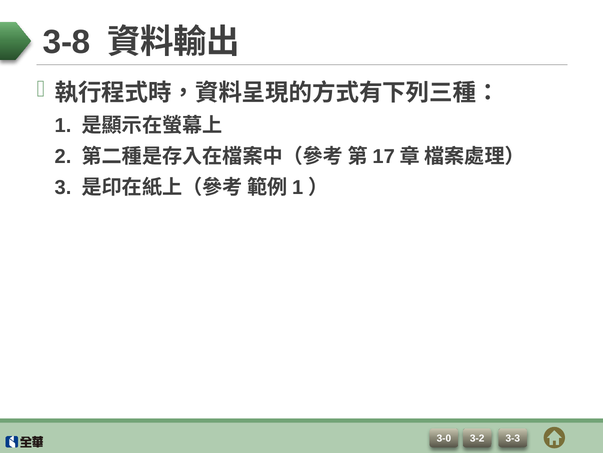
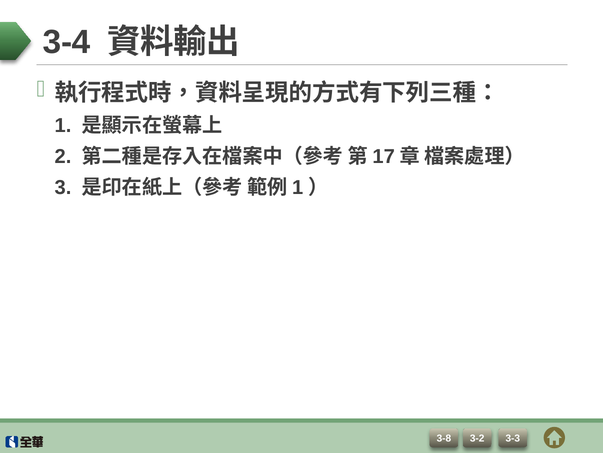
3-8: 3-8 -> 3-4
3-0: 3-0 -> 3-8
